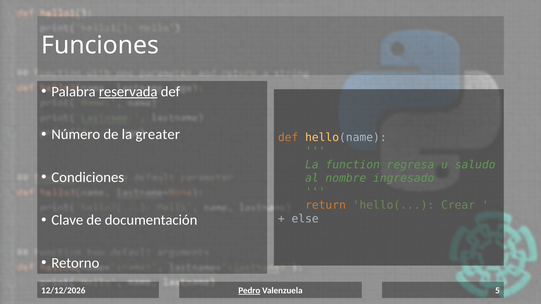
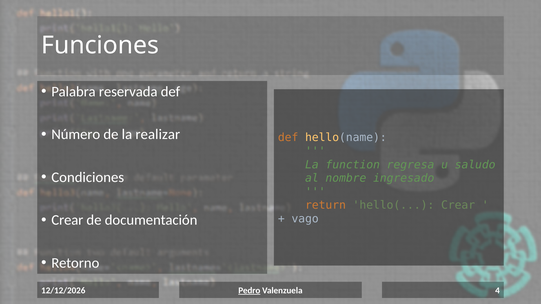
reservada underline: present -> none
greater: greater -> realizar
Clave at (67, 220): Clave -> Crear
else: else -> vago
5: 5 -> 4
